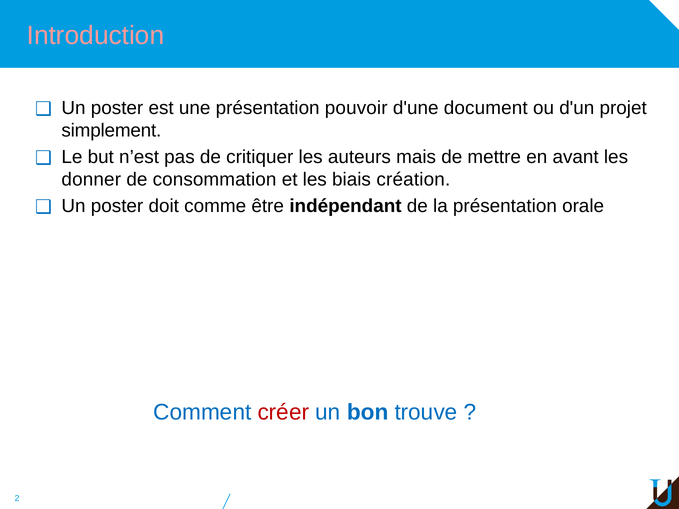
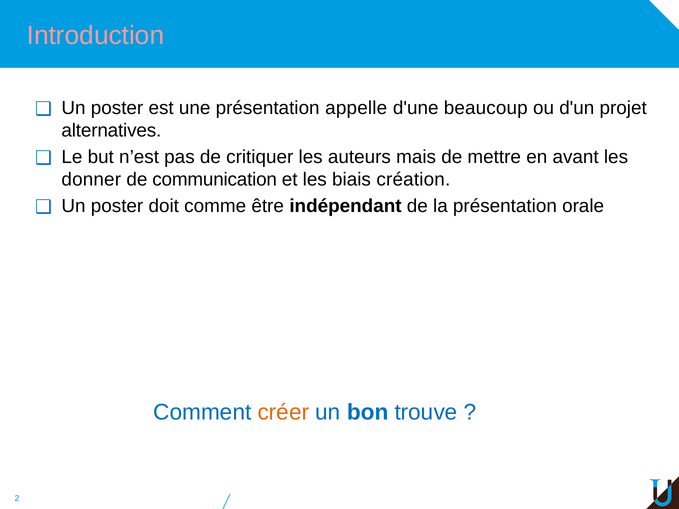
pouvoir: pouvoir -> appelle
document: document -> beaucoup
simplement: simplement -> alternatives
consommation: consommation -> communication
créer colour: red -> orange
